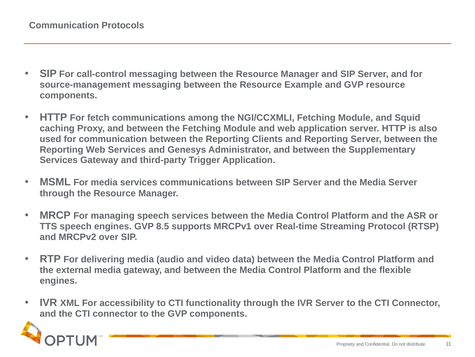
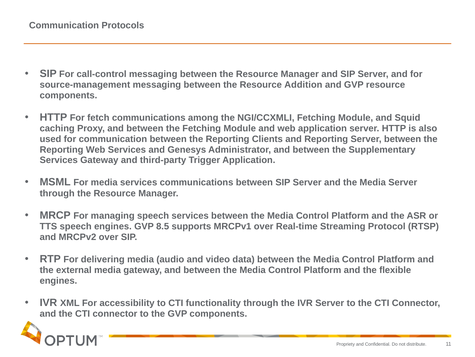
Example: Example -> Addition
